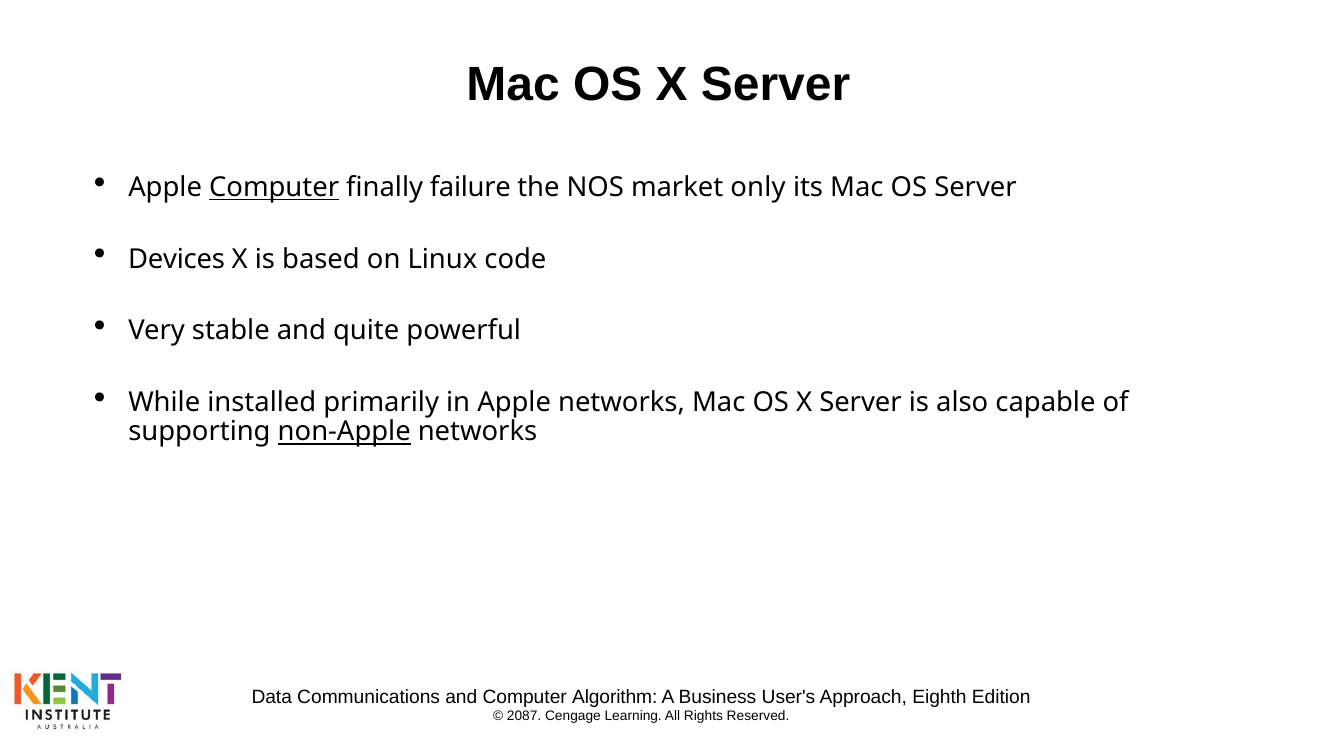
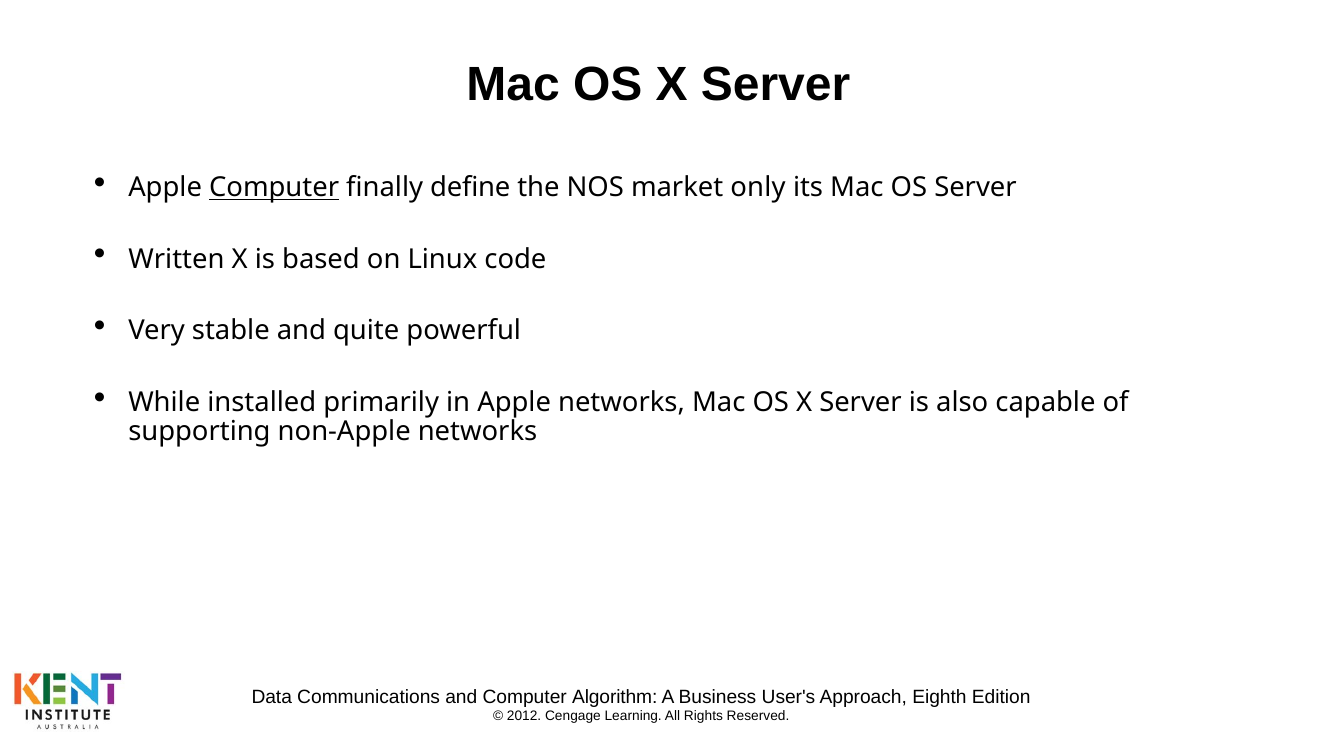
failure: failure -> define
Devices: Devices -> Written
non-Apple underline: present -> none
2087: 2087 -> 2012
